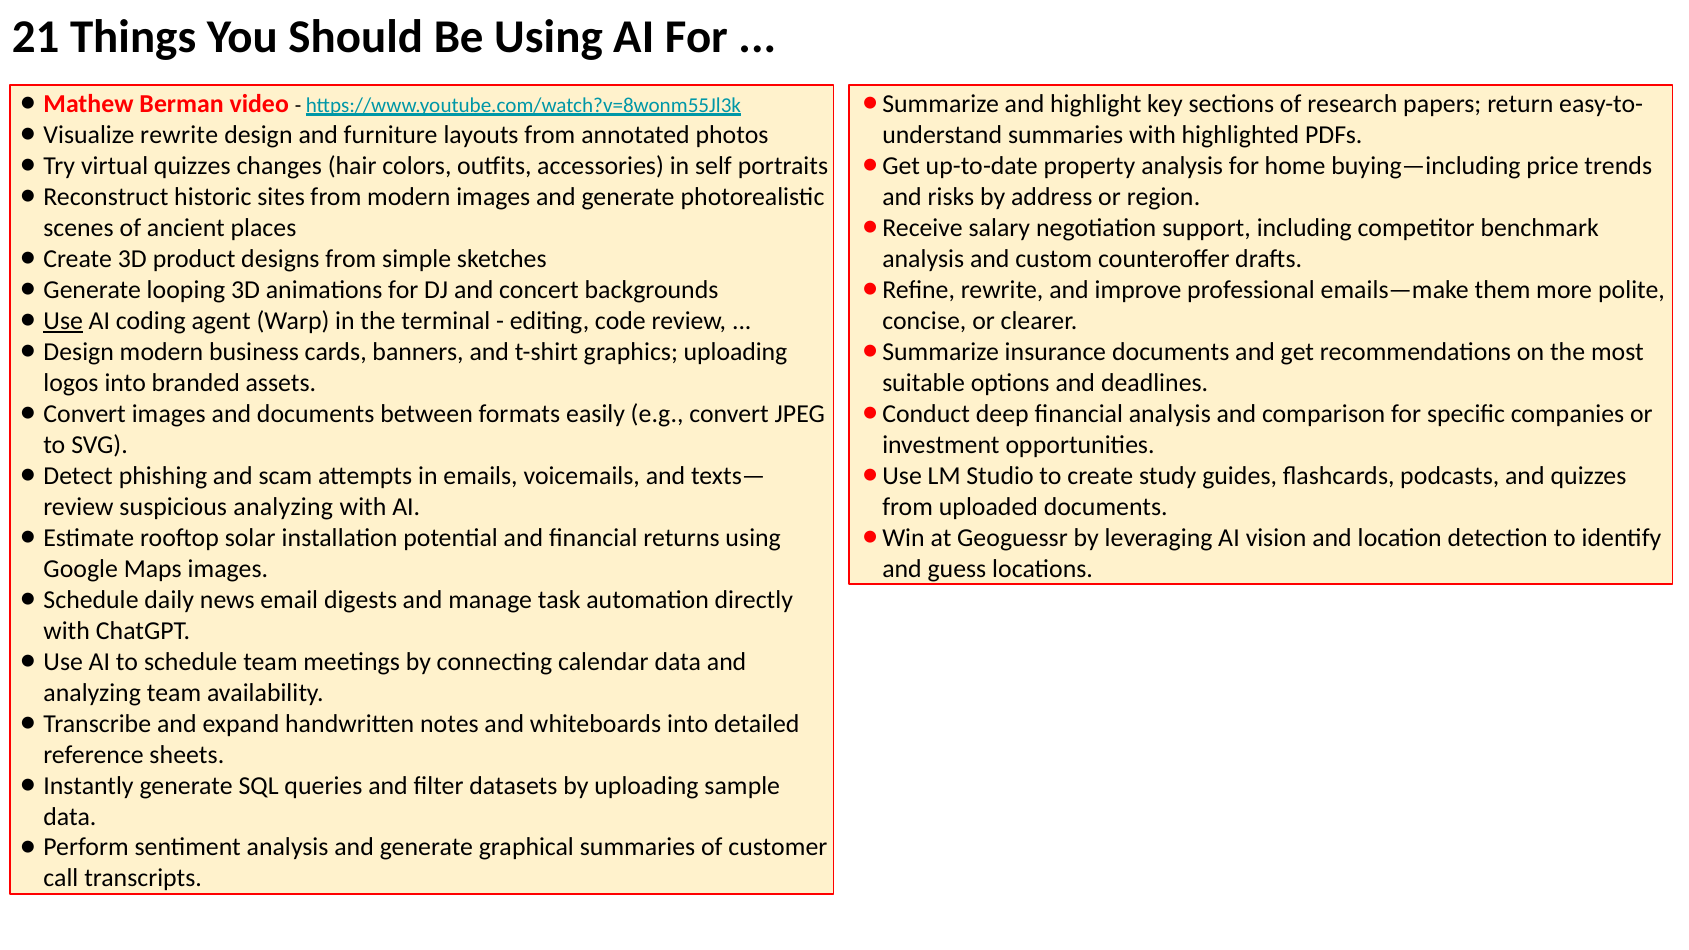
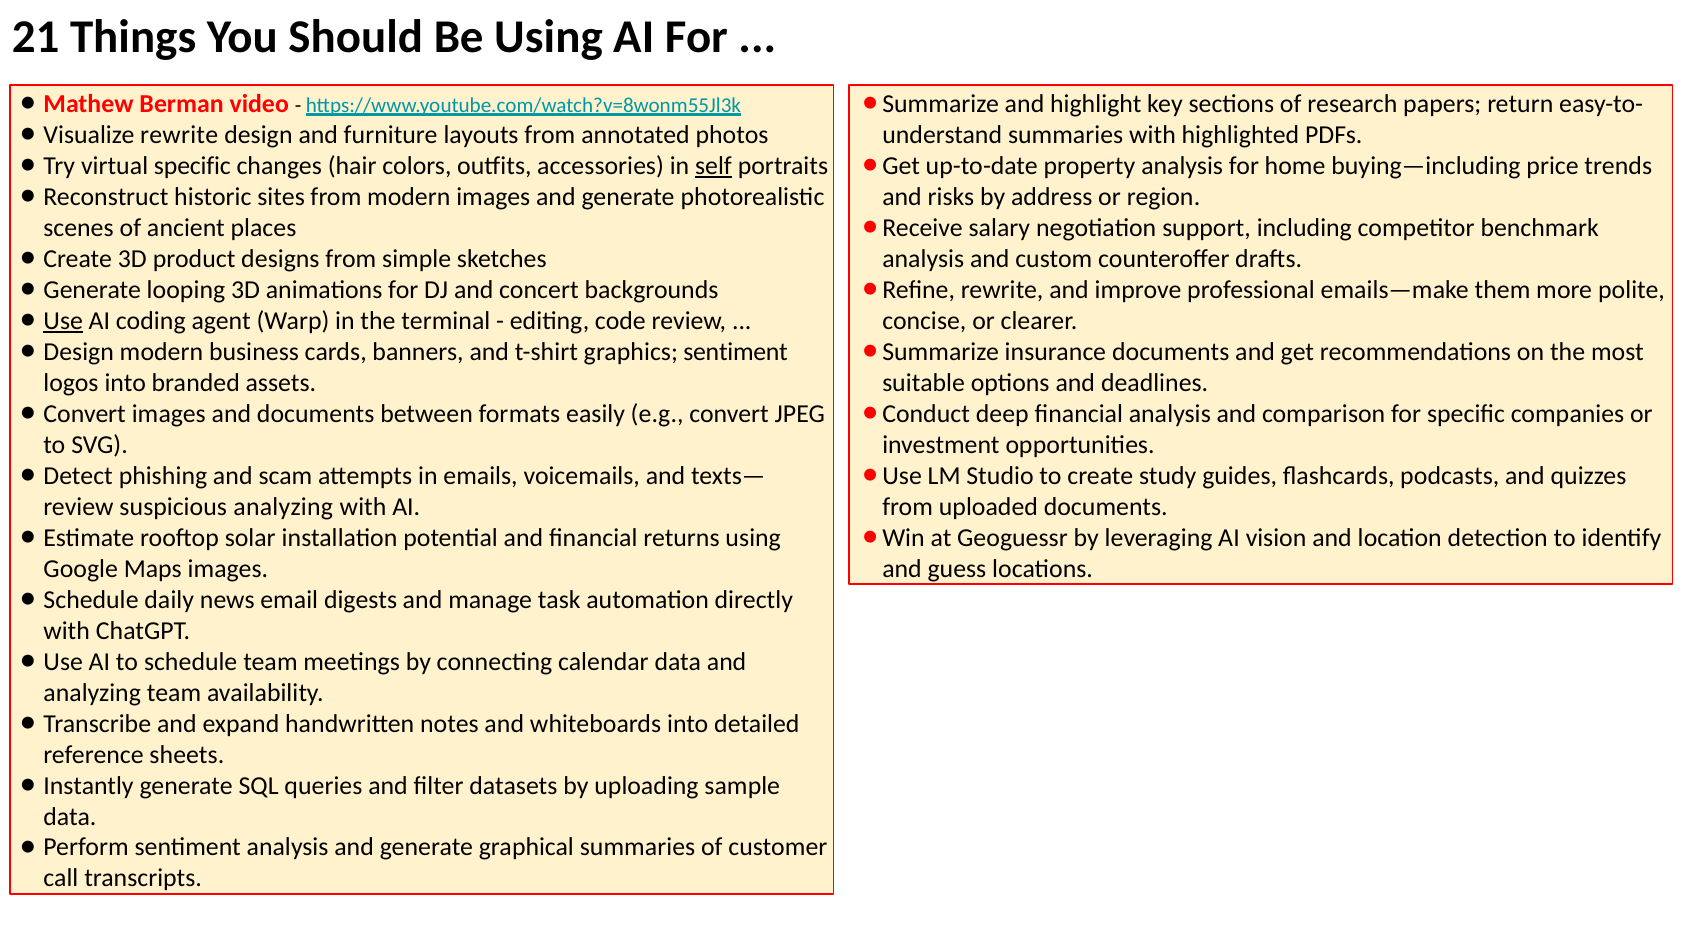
virtual quizzes: quizzes -> specific
self underline: none -> present
graphics uploading: uploading -> sentiment
